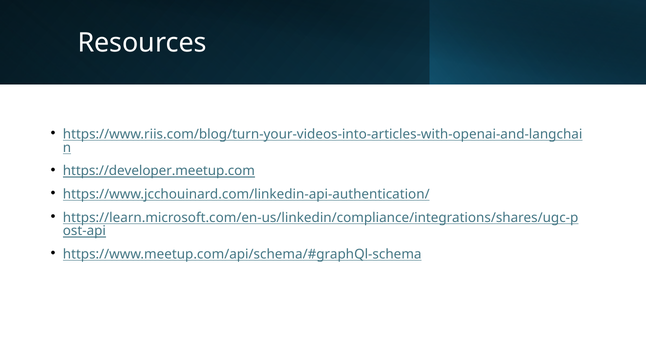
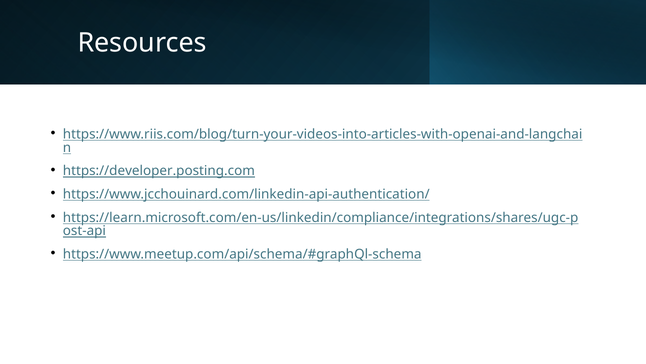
https://developer.meetup.com: https://developer.meetup.com -> https://developer.posting.com
